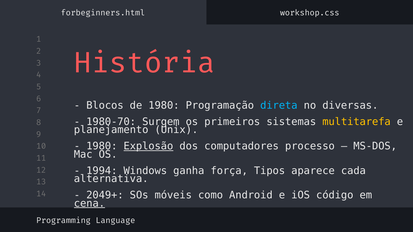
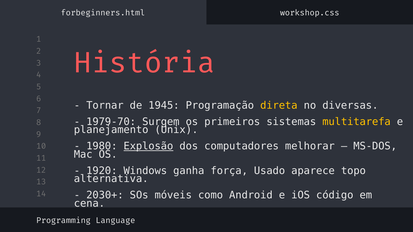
Blocos: Blocos -> Tornar
de 1980: 1980 -> 1945
direta colour: light blue -> yellow
1980-70: 1980-70 -> 1979-70
processo: processo -> melhorar
1994: 1994 -> 1920
Tipos: Tipos -> Usado
cada: cada -> topo
2049+: 2049+ -> 2030+
cena underline: present -> none
